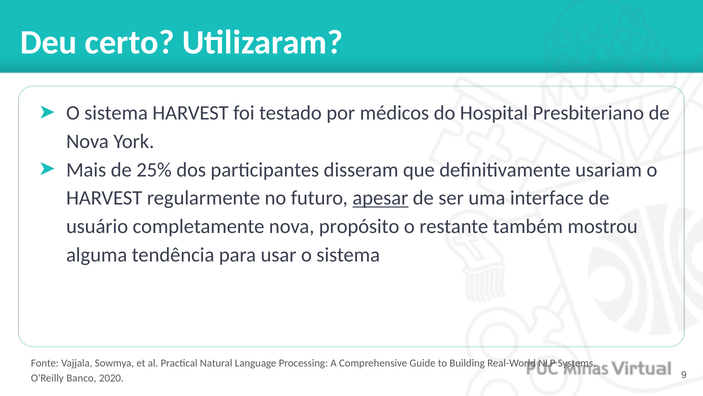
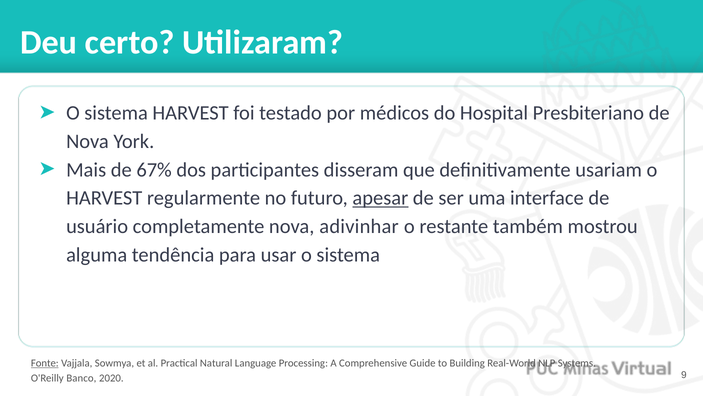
25%: 25% -> 67%
propósito: propósito -> adivinhar
Fonte underline: none -> present
